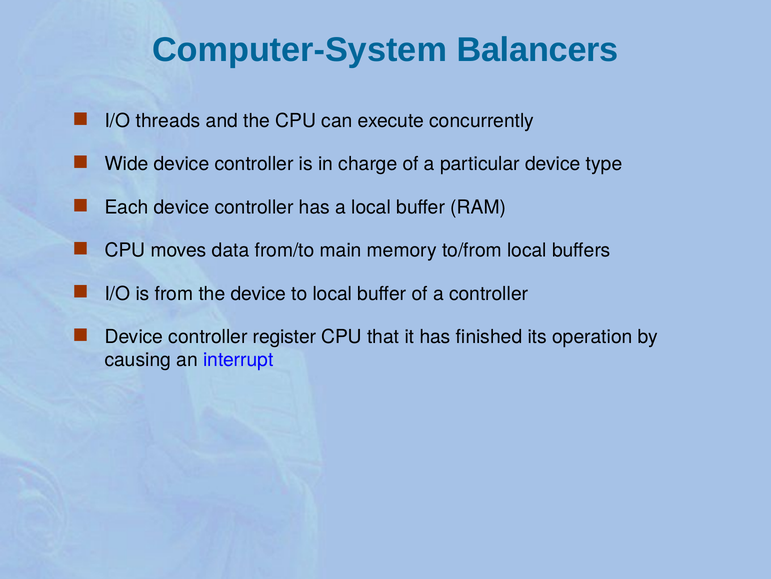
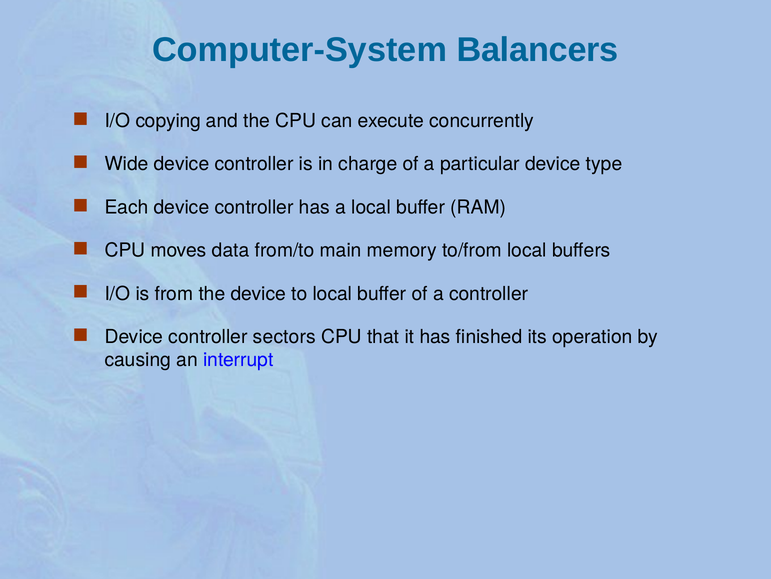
threads: threads -> copying
register: register -> sectors
